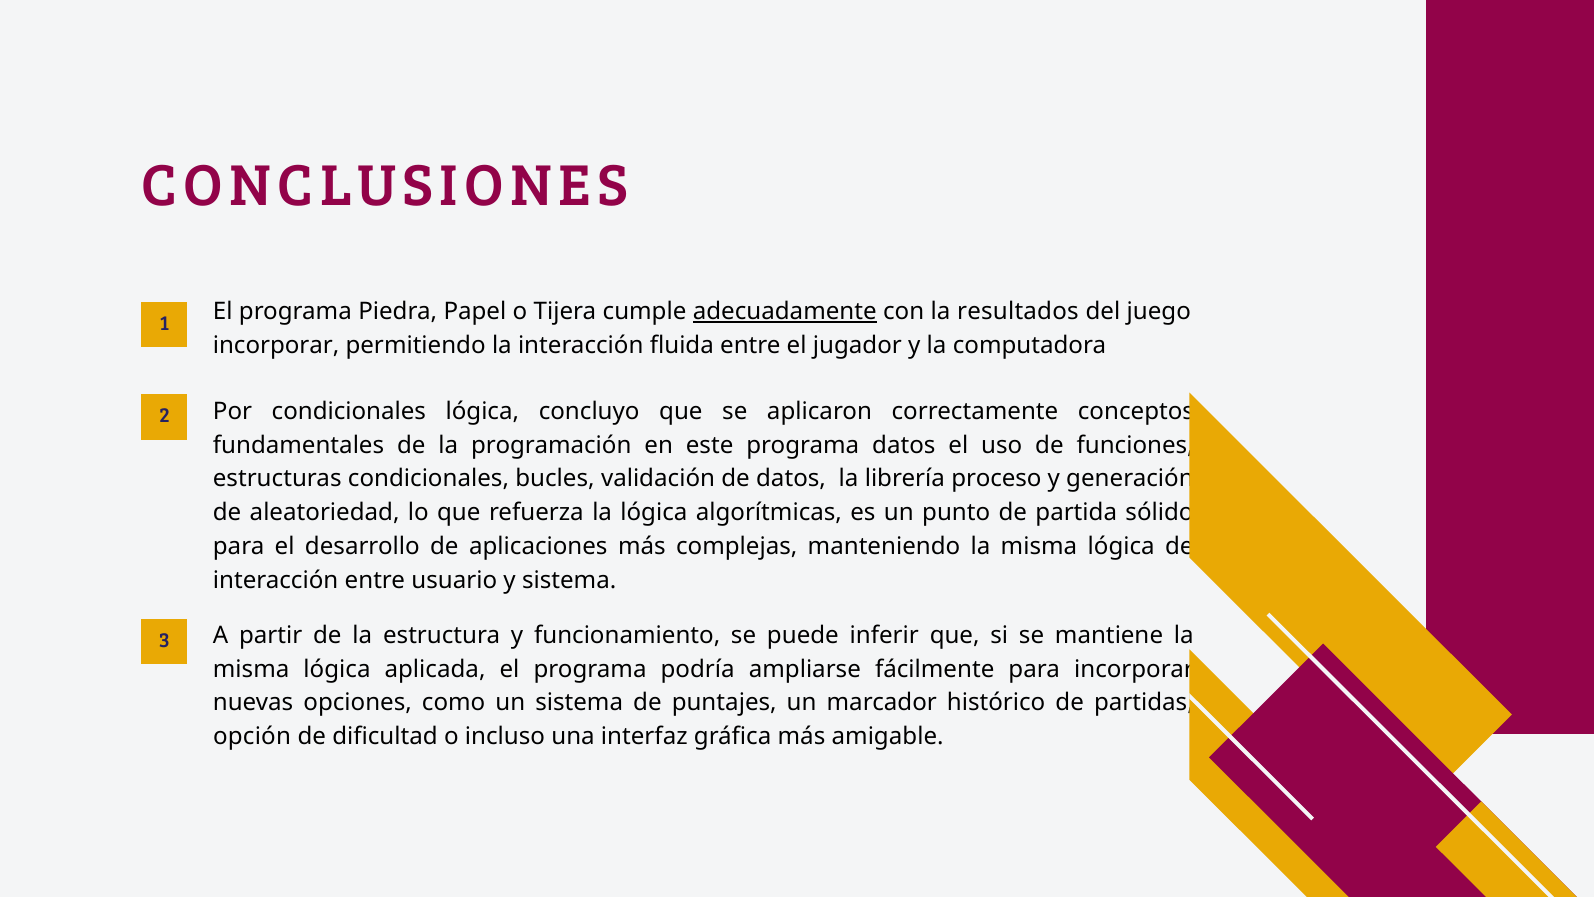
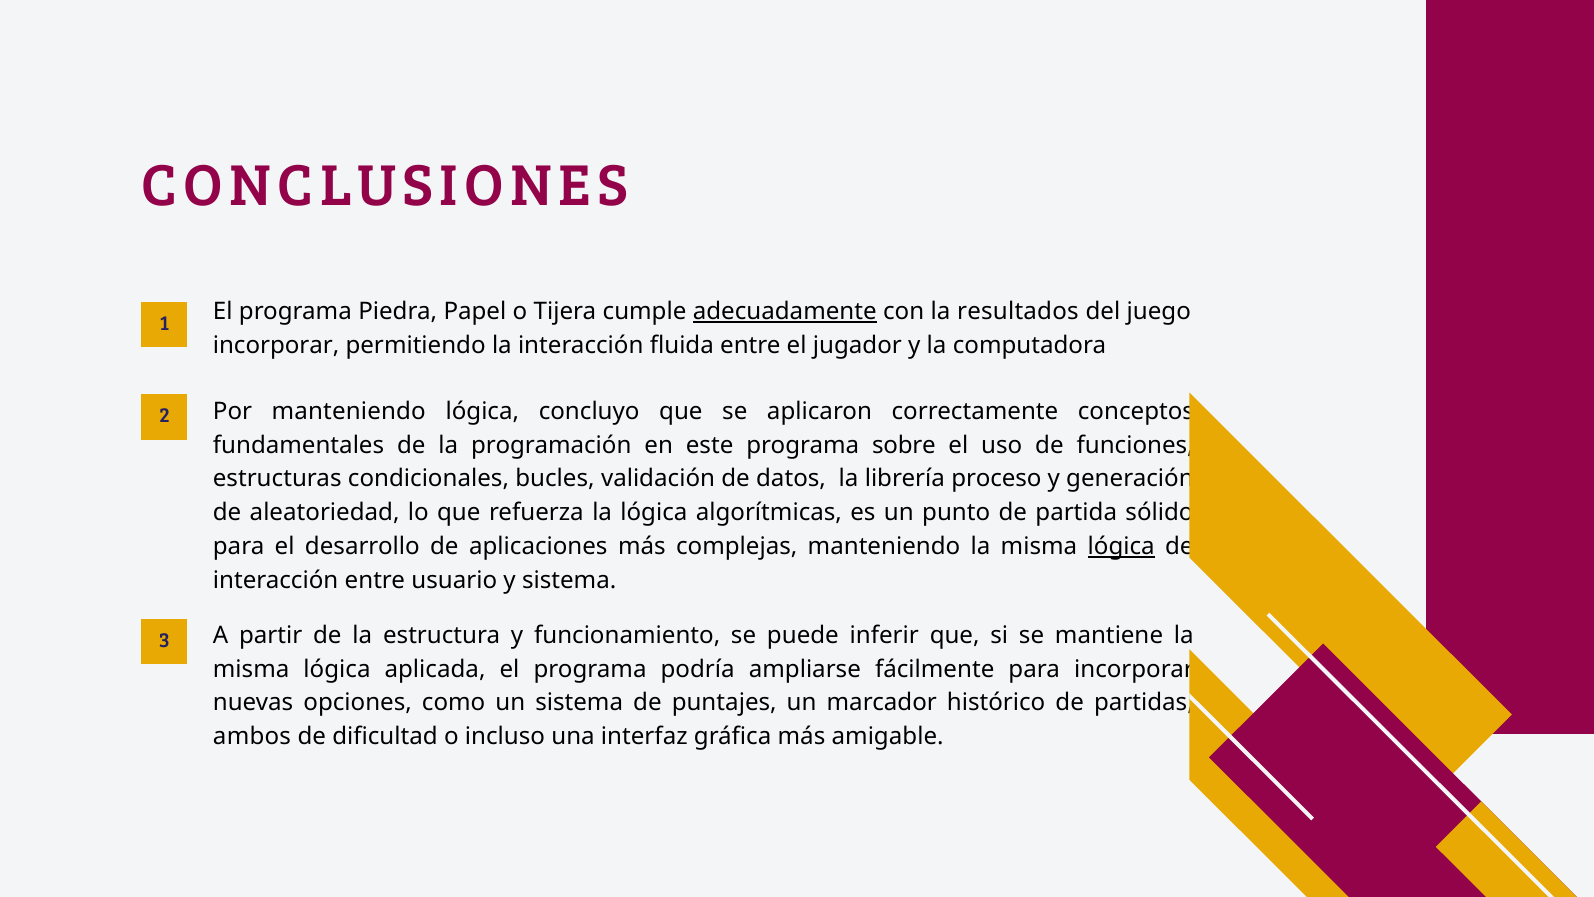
Por condicionales: condicionales -> manteniendo
programa datos: datos -> sobre
lógica at (1121, 546) underline: none -> present
opción: opción -> ambos
